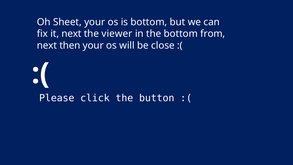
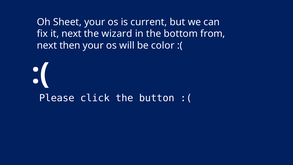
is bottom: bottom -> current
viewer: viewer -> wizard
close: close -> color
